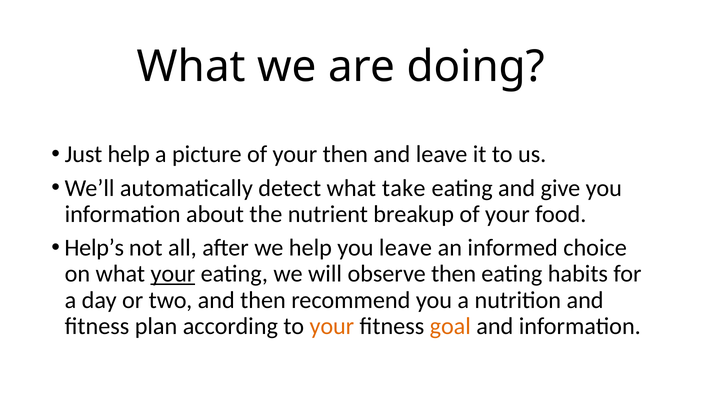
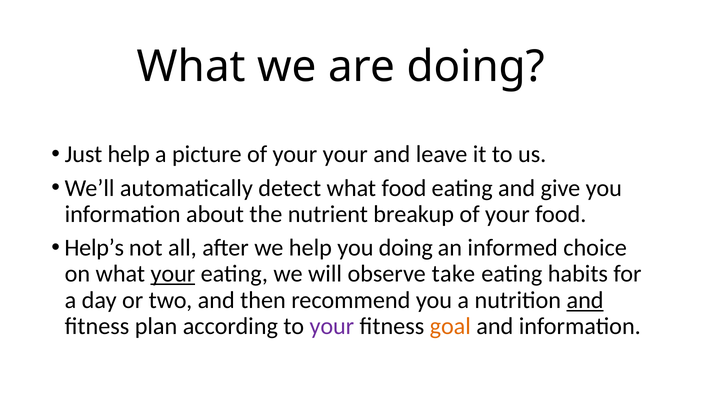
your then: then -> your
what take: take -> food
you leave: leave -> doing
observe then: then -> take
and at (585, 300) underline: none -> present
your at (332, 326) colour: orange -> purple
